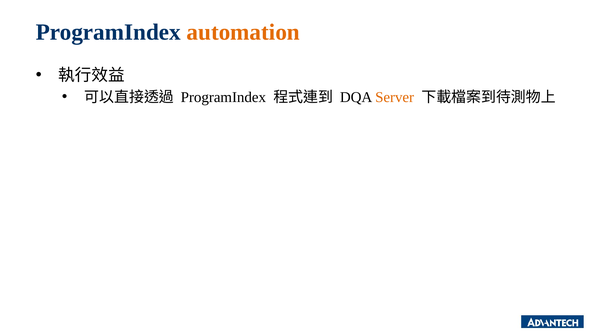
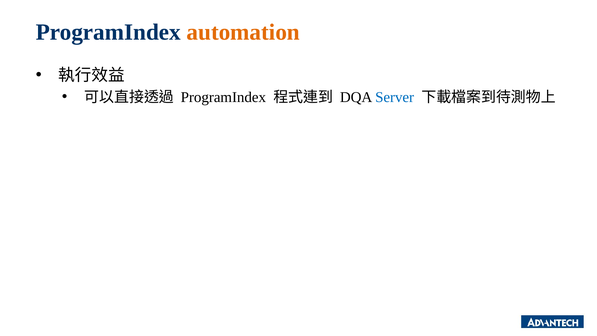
Server colour: orange -> blue
